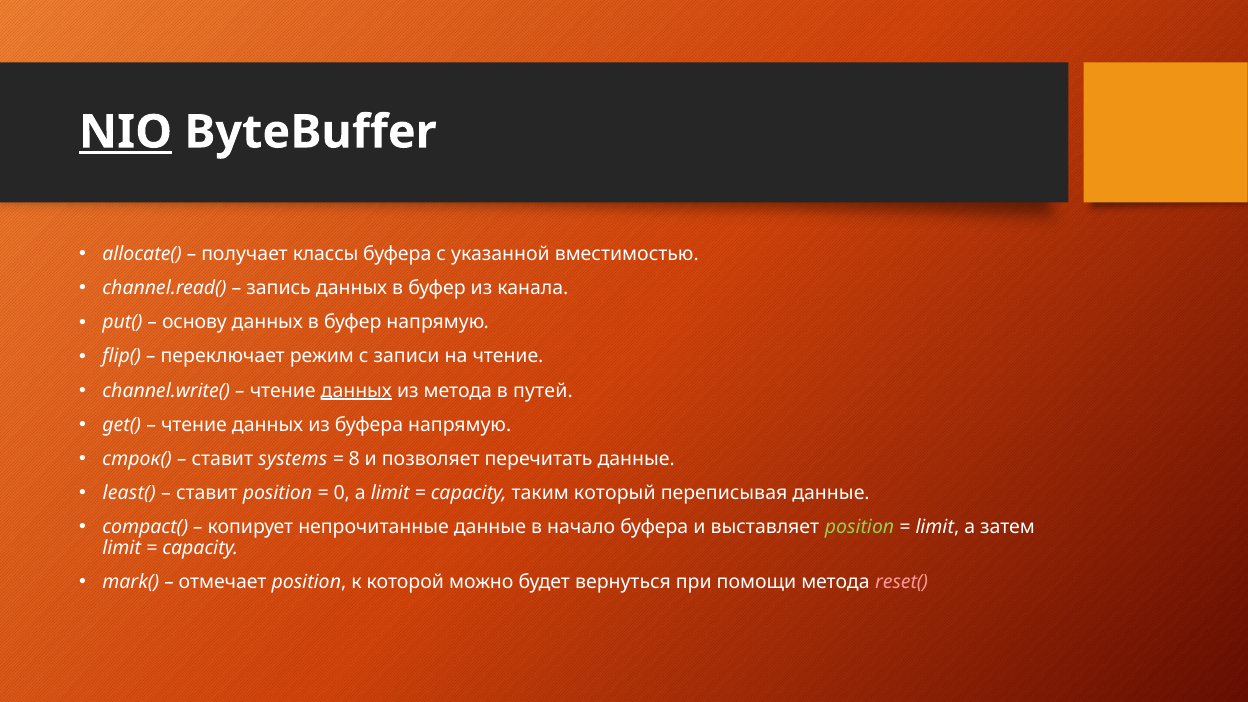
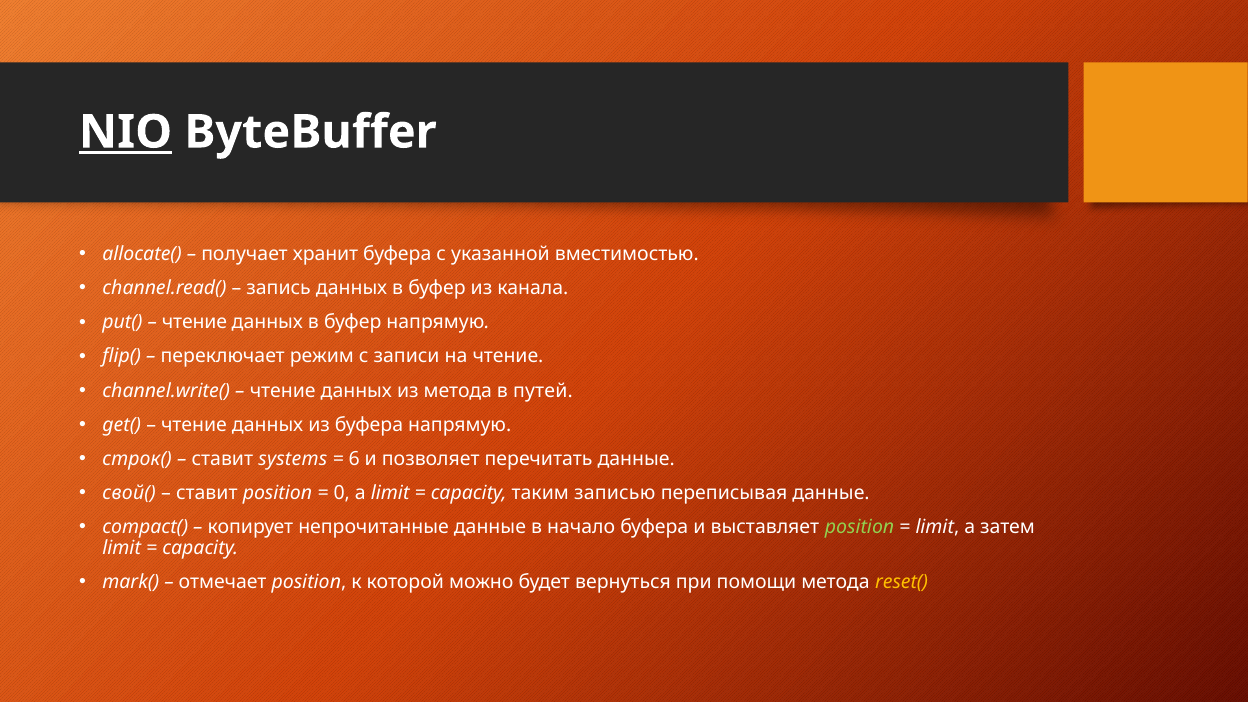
классы: классы -> хранит
основу at (194, 322): основу -> чтение
данных at (356, 391) underline: present -> none
8: 8 -> 6
least(: least( -> свой(
который: который -> записью
reset( colour: pink -> yellow
